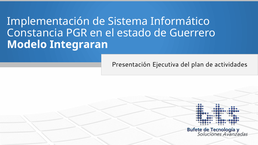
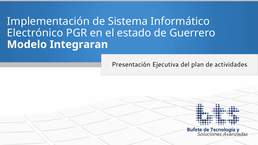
Constancia: Constancia -> Electrónico
